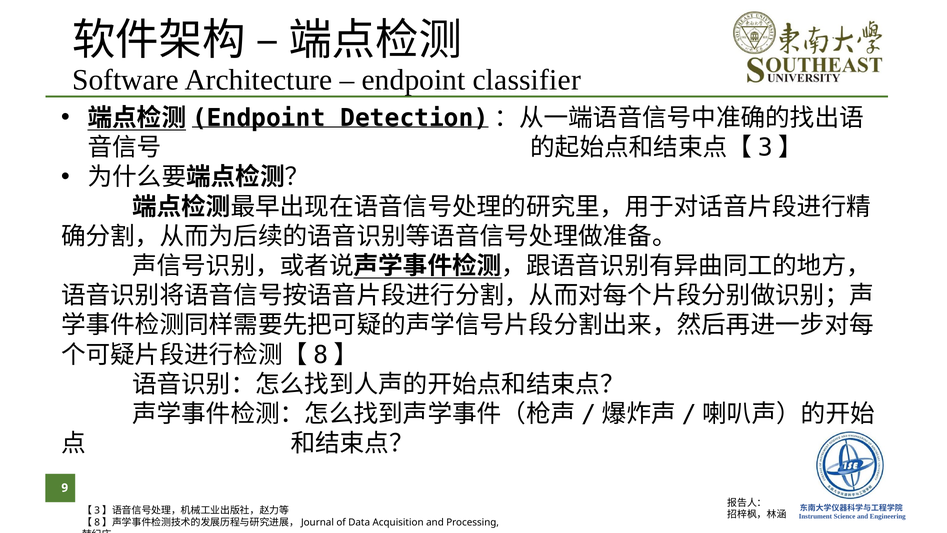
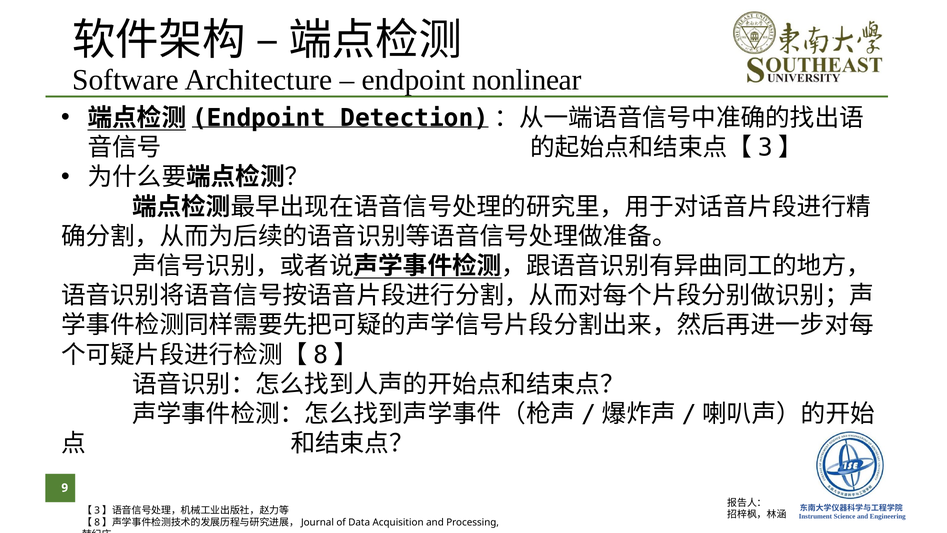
classifier: classifier -> nonlinear
